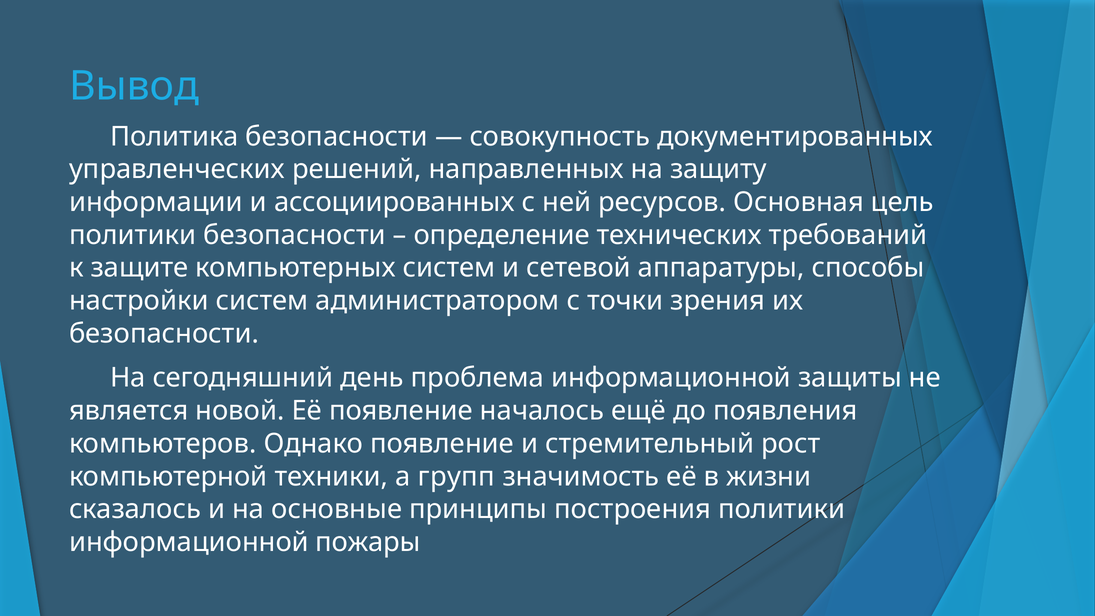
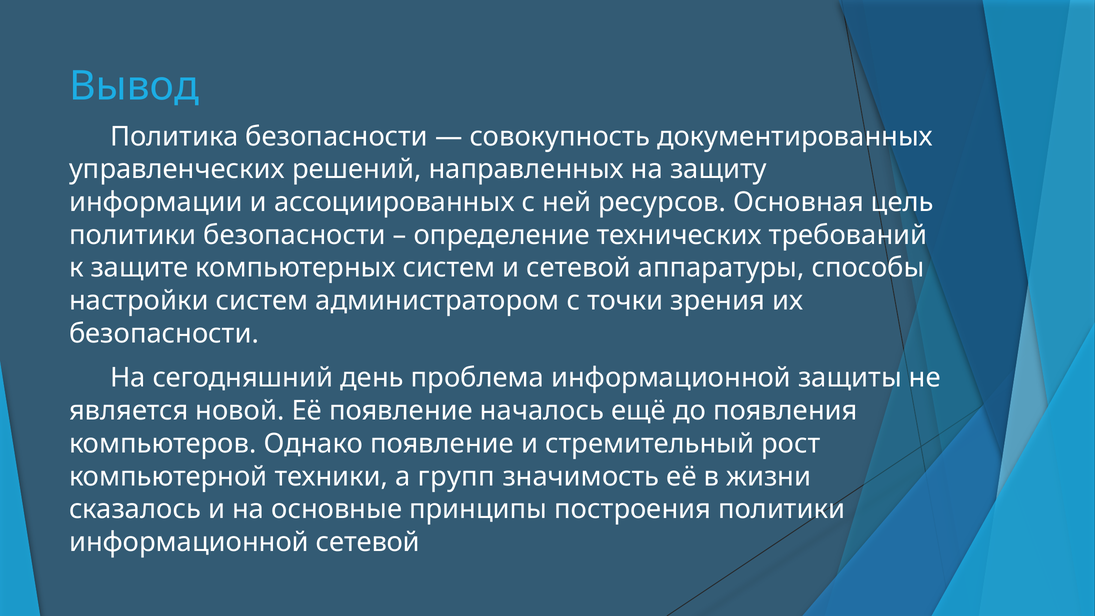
информационной пожары: пожары -> сетевой
